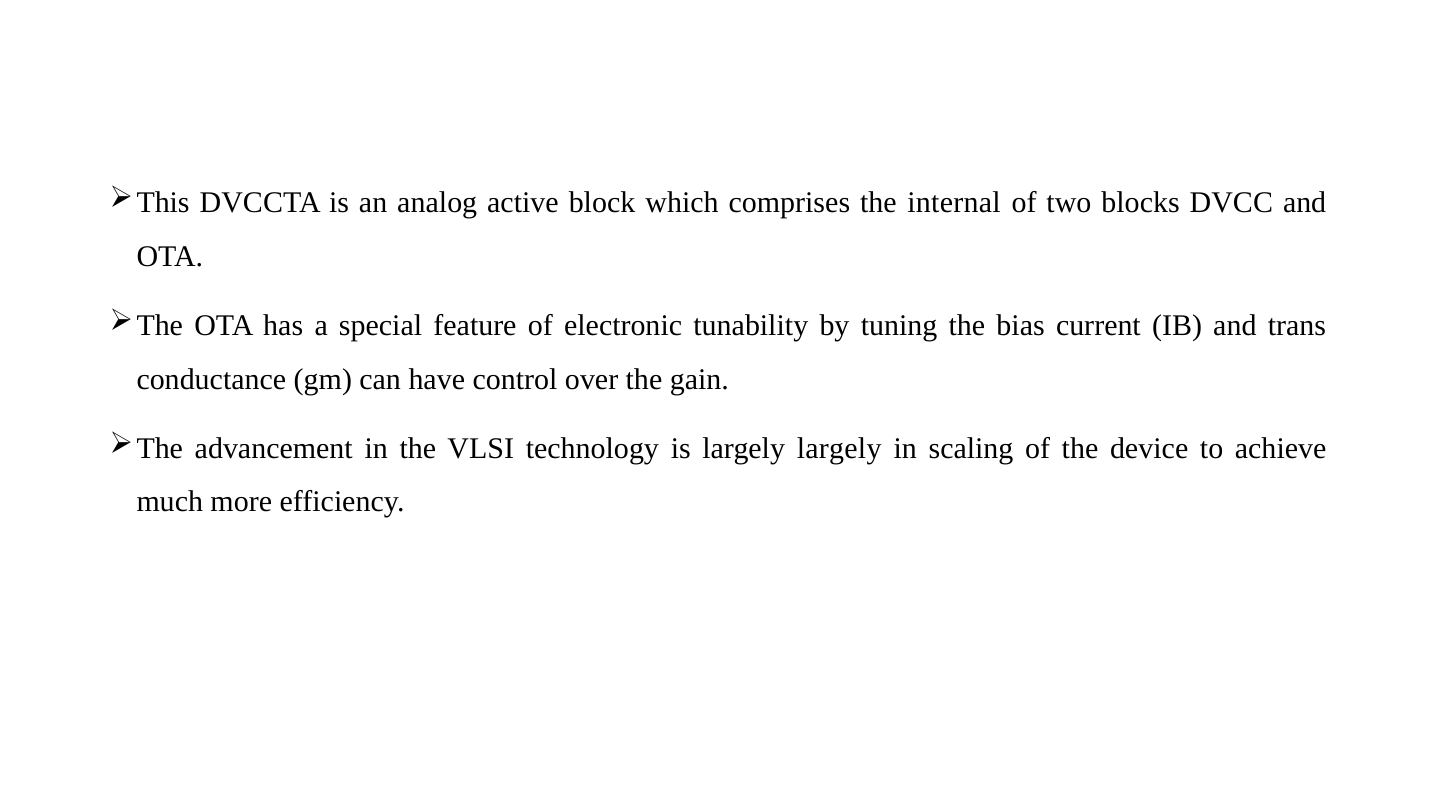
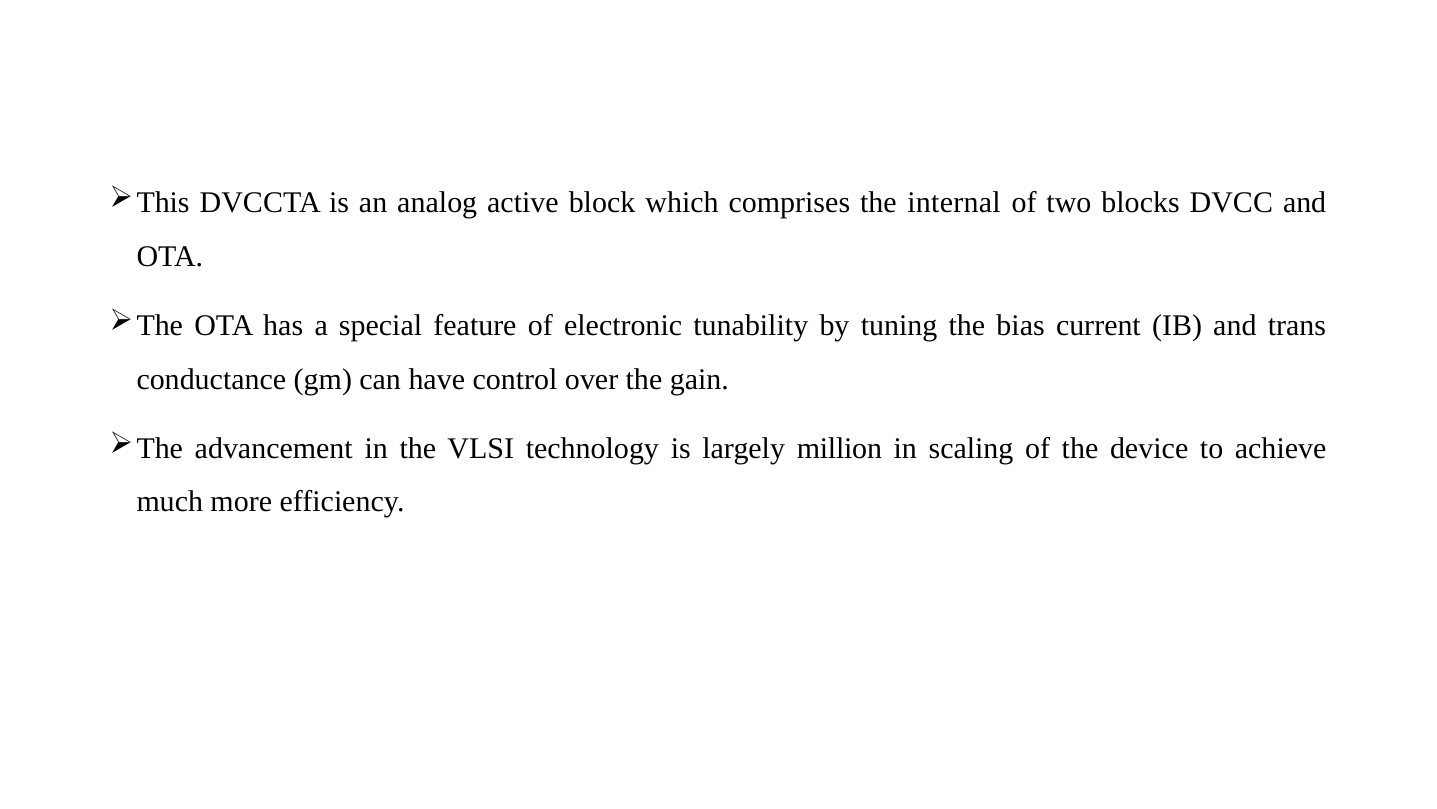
largely largely: largely -> million
